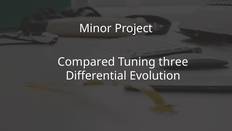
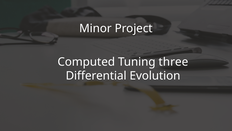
Compared: Compared -> Computed
